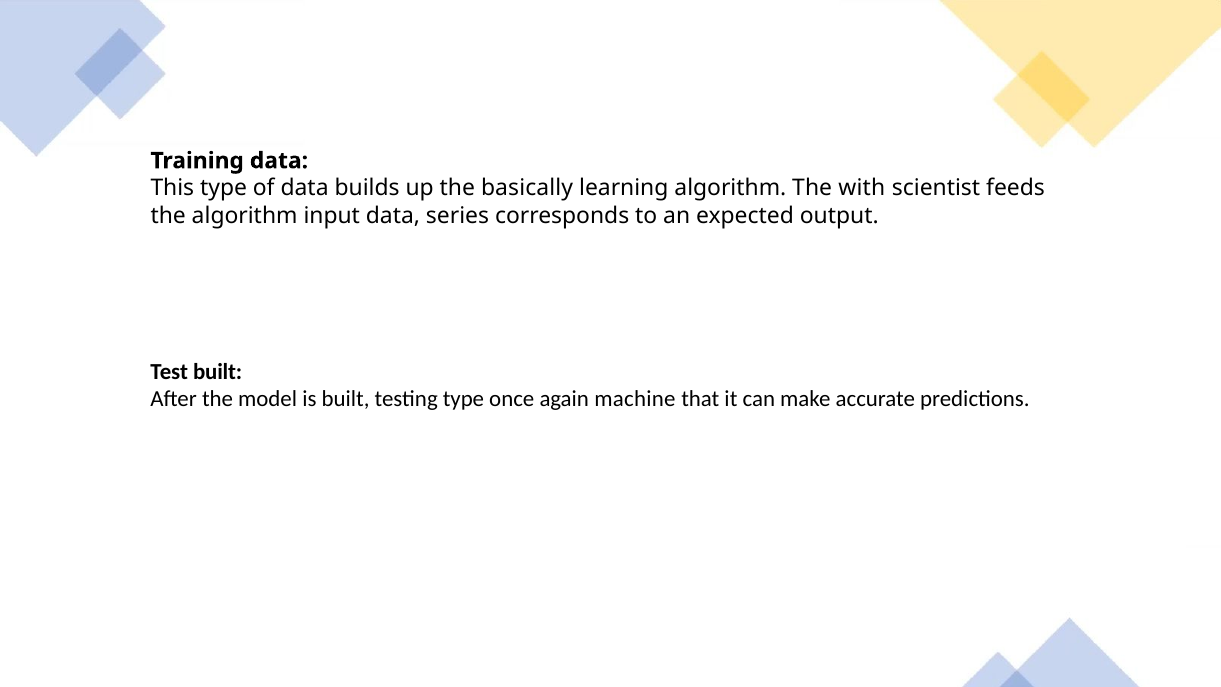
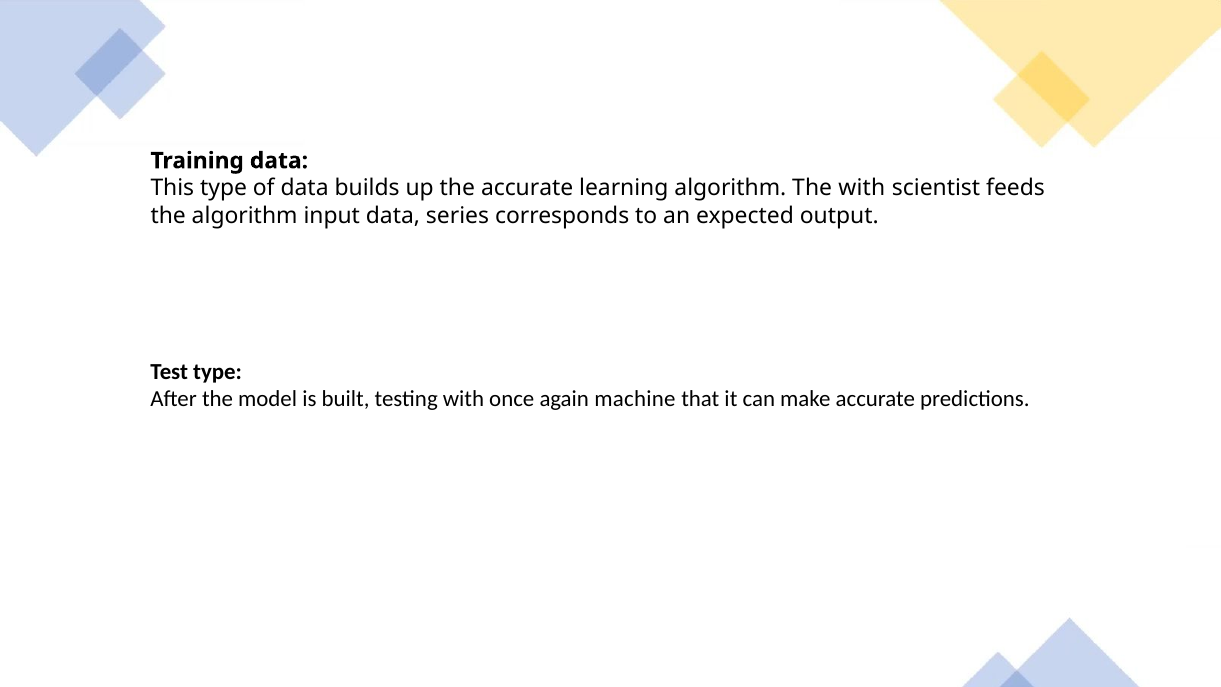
the basically: basically -> accurate
Test built: built -> type
testing type: type -> with
